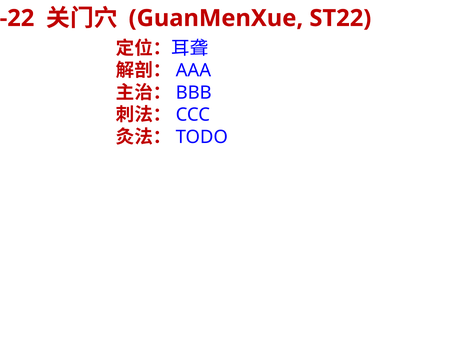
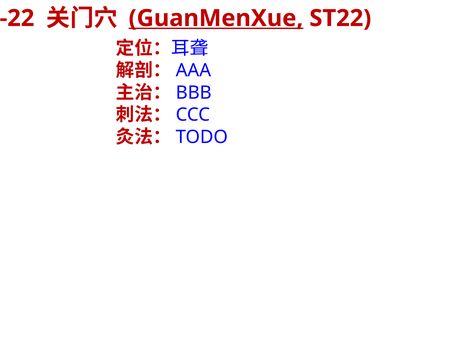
GuanMenXue underline: none -> present
